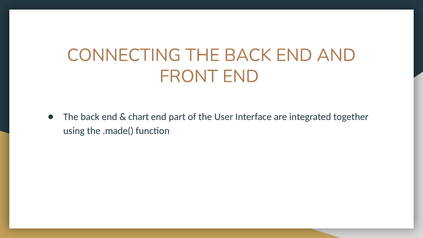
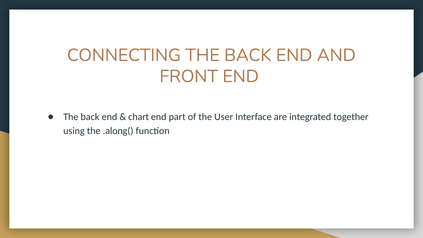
.made(: .made( -> .along(
